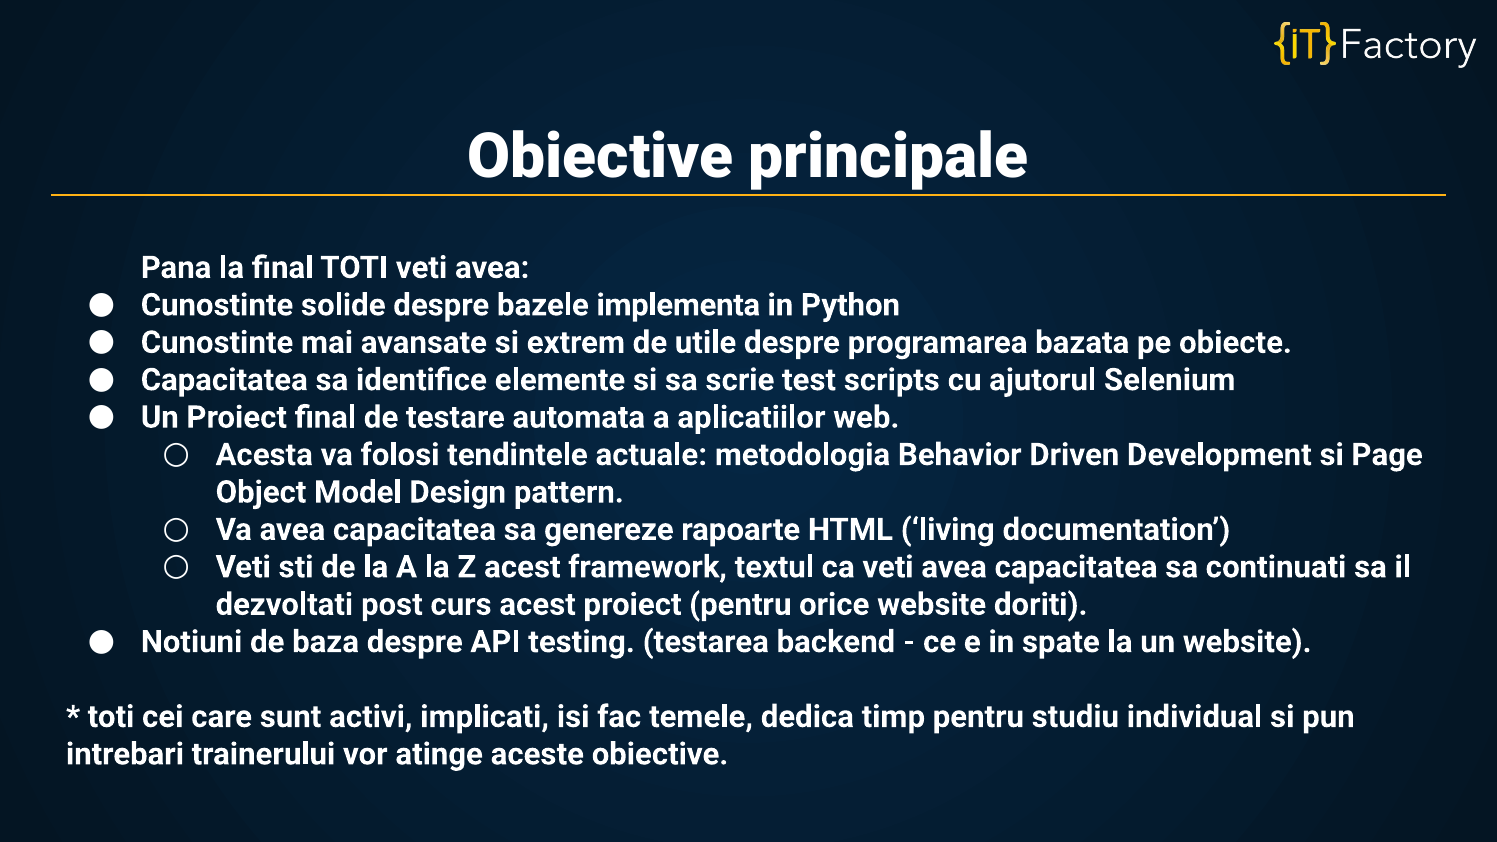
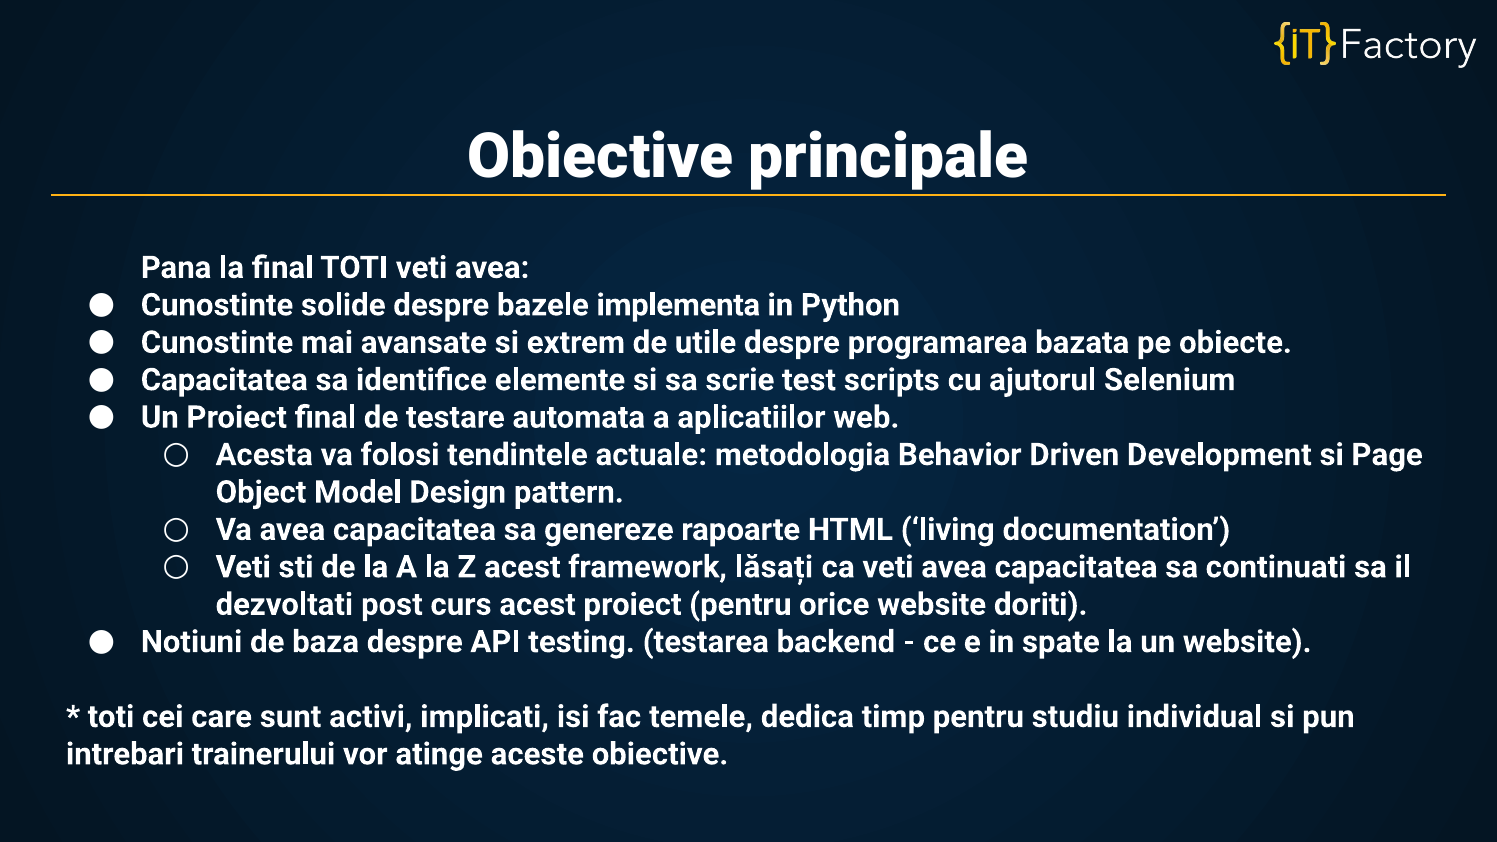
textul: textul -> lăsați
